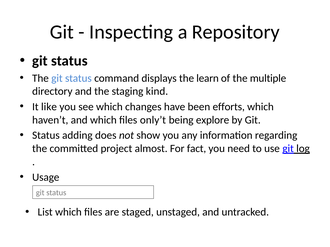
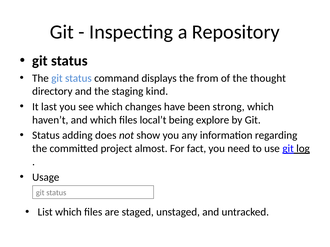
learn: learn -> from
multiple: multiple -> thought
like: like -> last
efforts: efforts -> strong
only’t: only’t -> local’t
